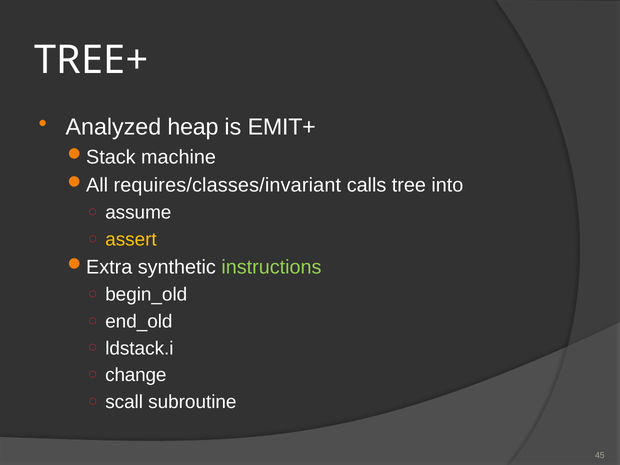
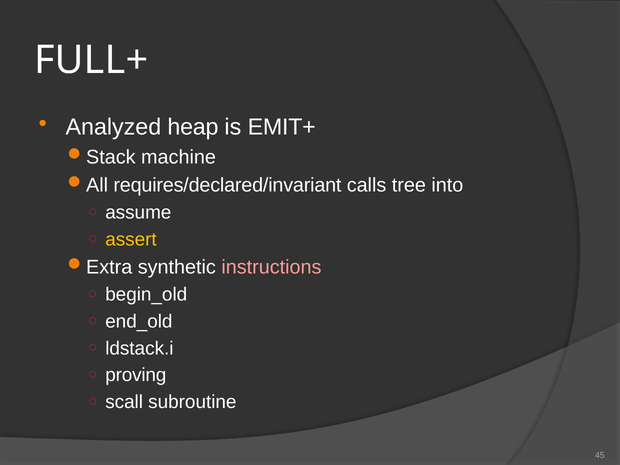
TREE+: TREE+ -> FULL+
requires/classes/invariant: requires/classes/invariant -> requires/declared/invariant
instructions colour: light green -> pink
change: change -> proving
